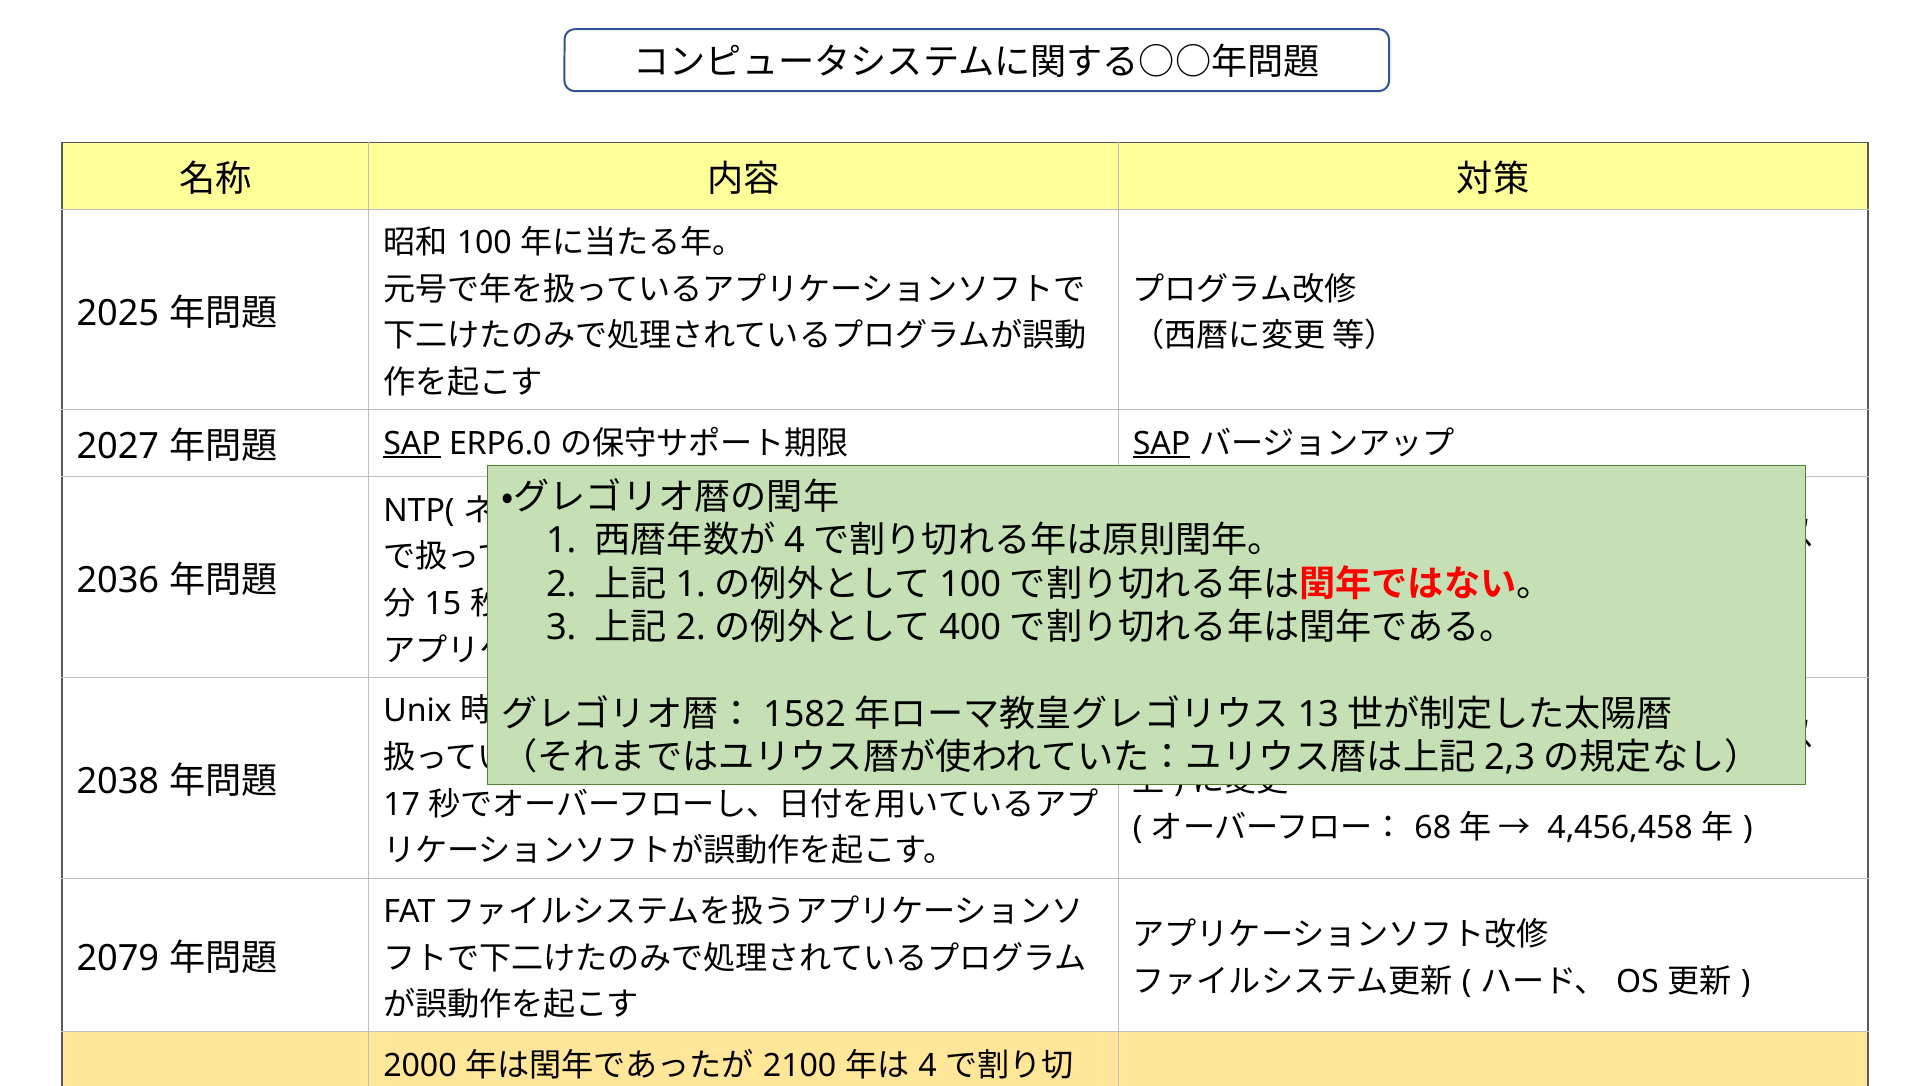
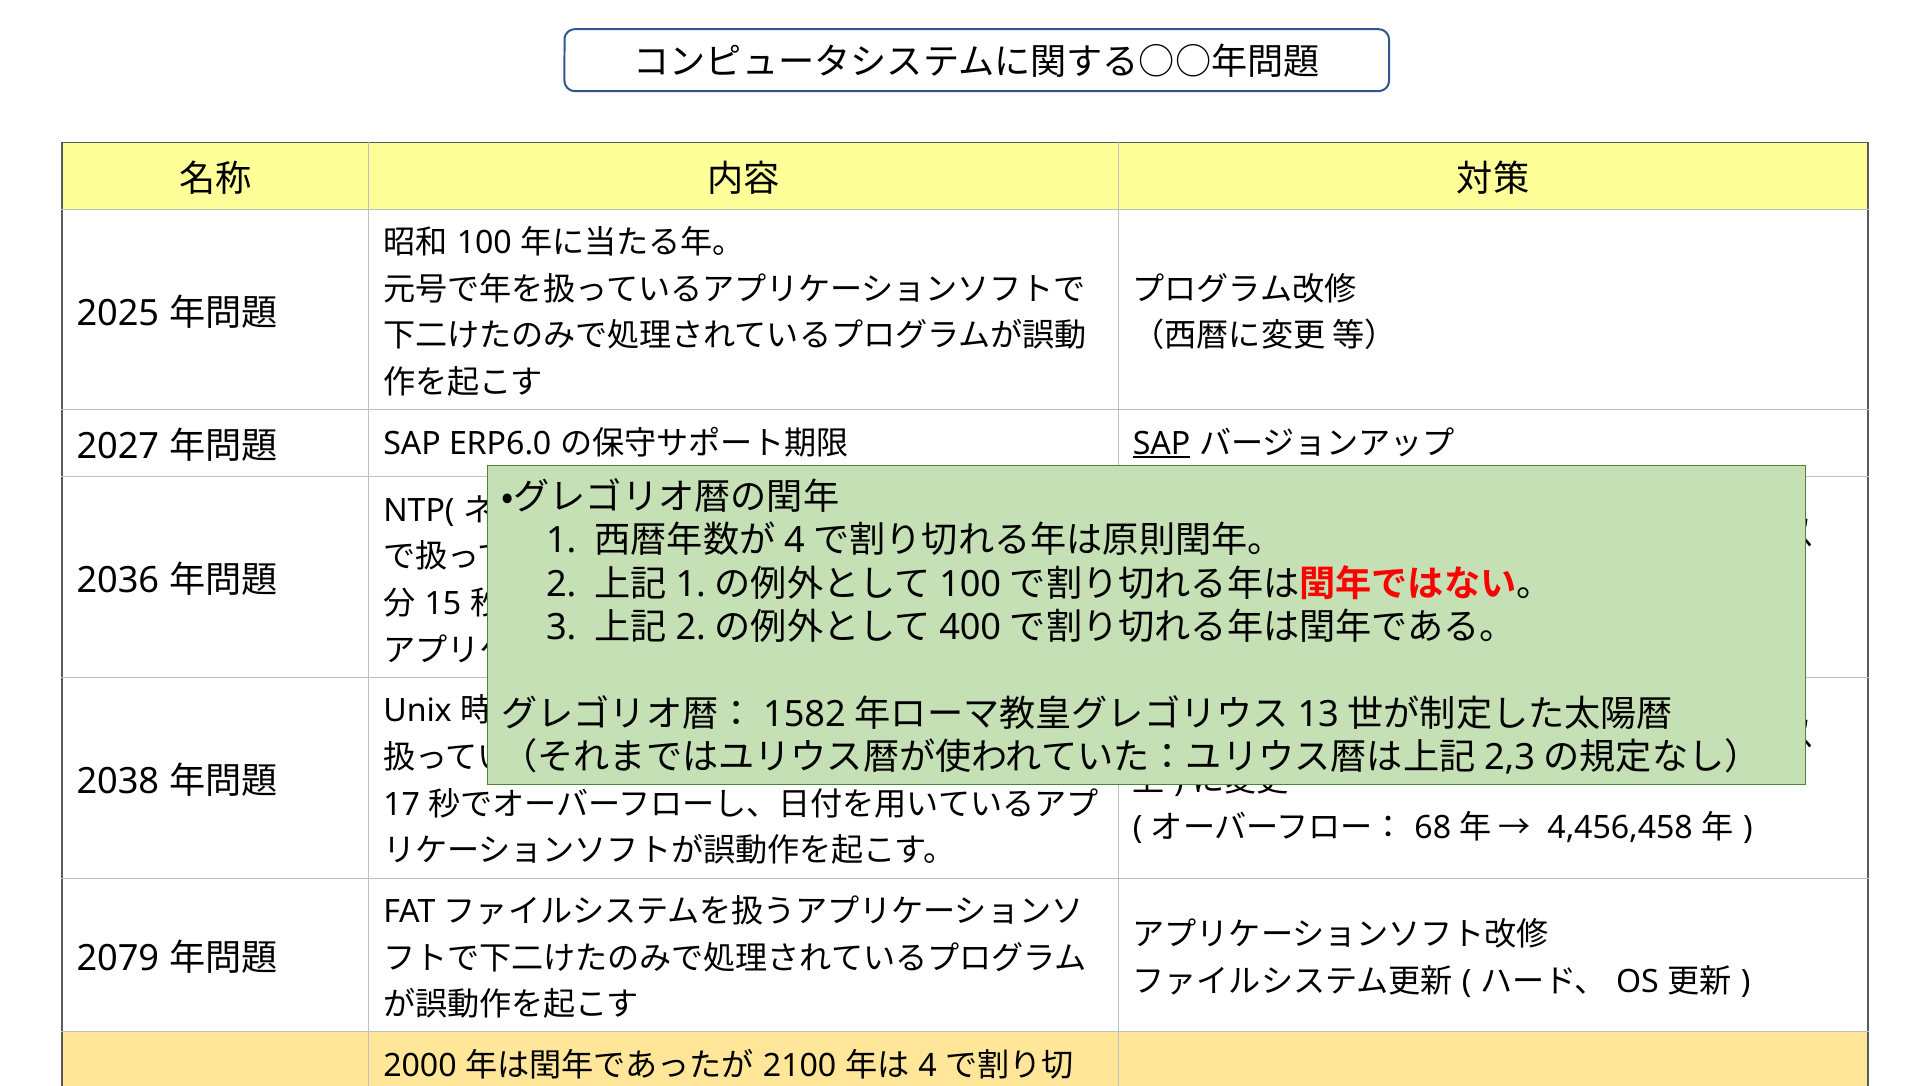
SAP at (412, 443) underline: present -> none
